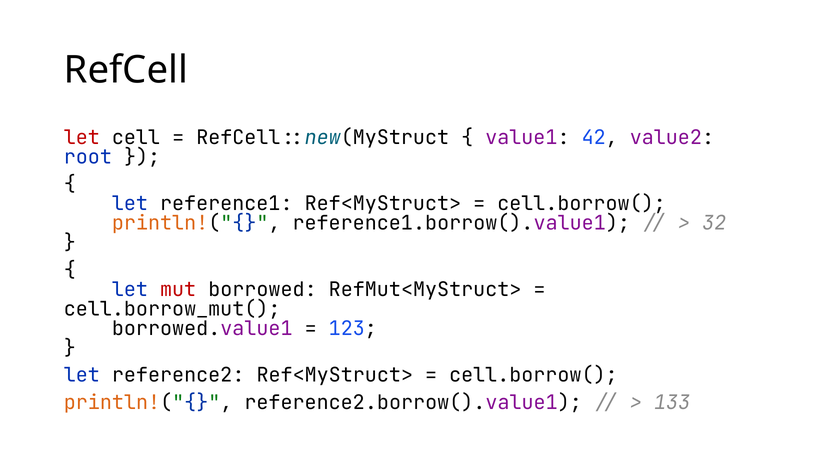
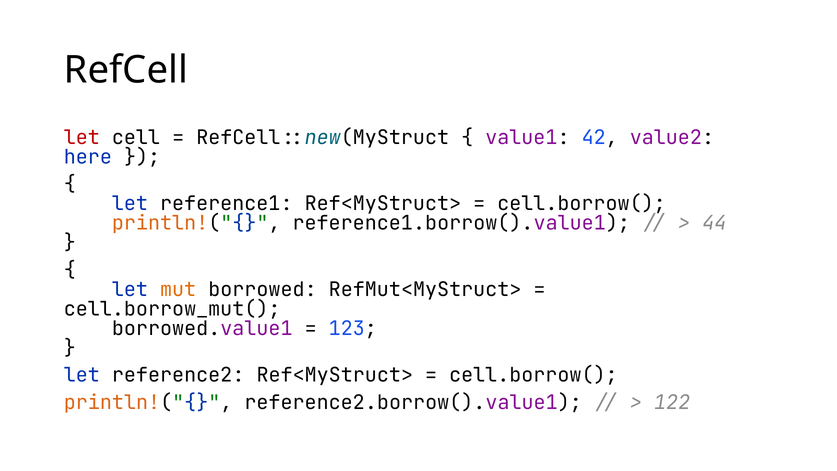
root: root -> here
32: 32 -> 44
mut colour: red -> orange
133: 133 -> 122
